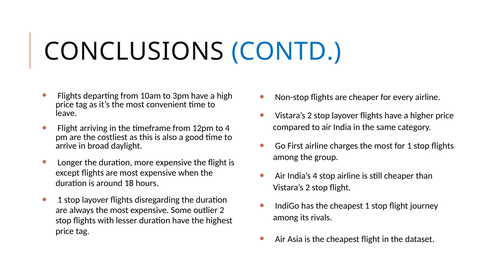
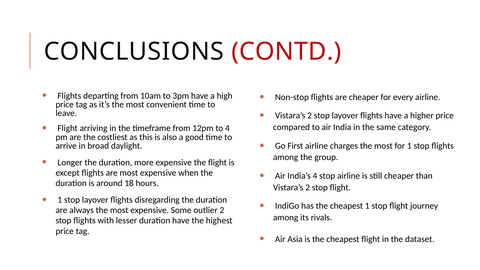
CONTD colour: blue -> red
